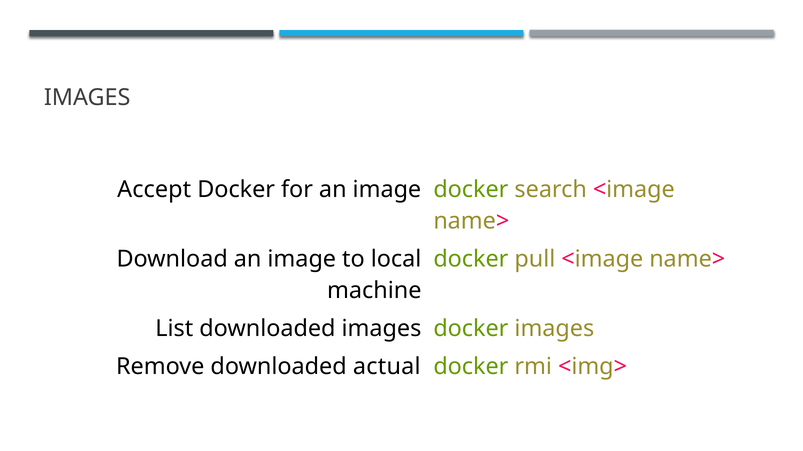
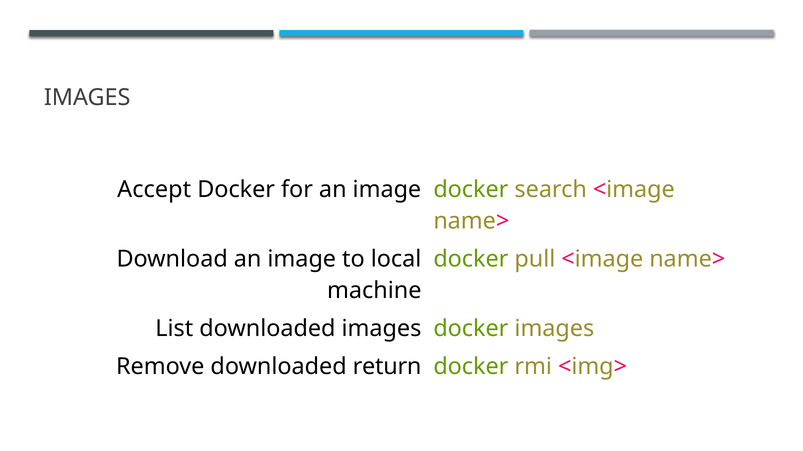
actual: actual -> return
